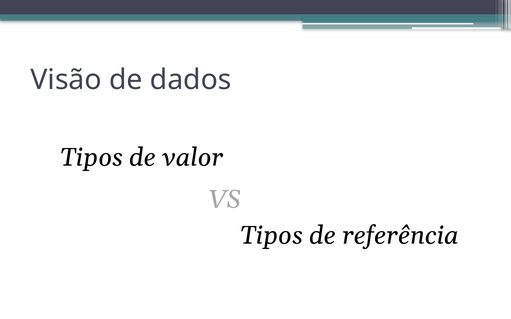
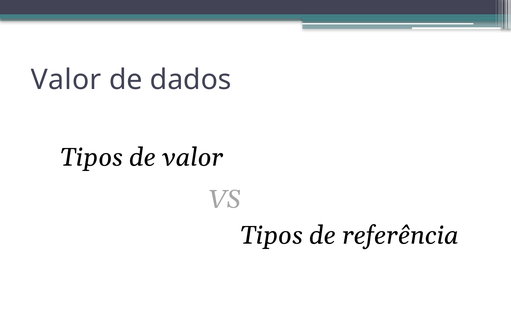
Visão at (66, 80): Visão -> Valor
